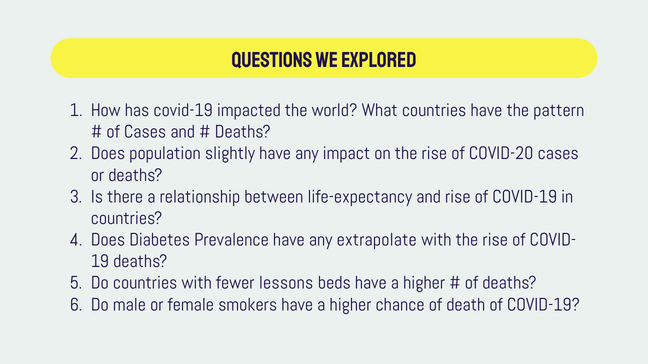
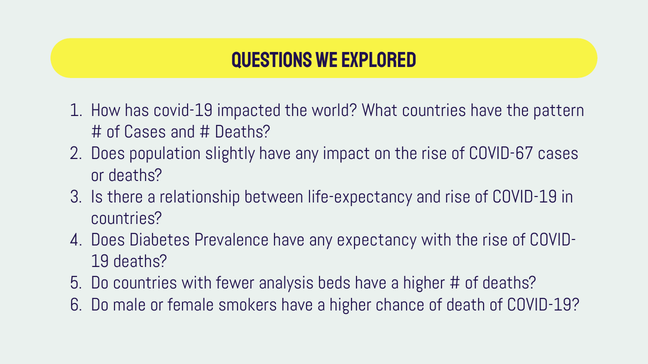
COVID-20: COVID-20 -> COVID-67
extrapolate: extrapolate -> expectancy
lessons: lessons -> analysis
